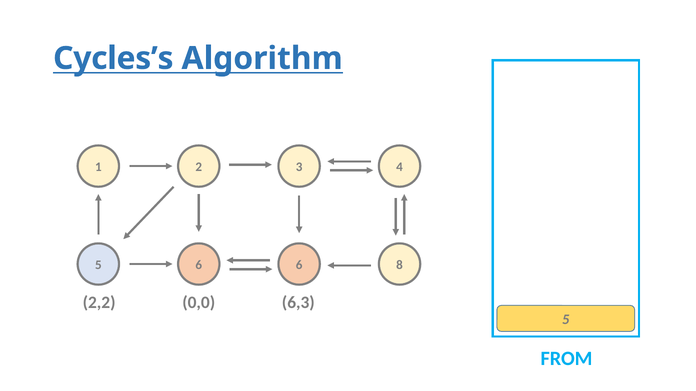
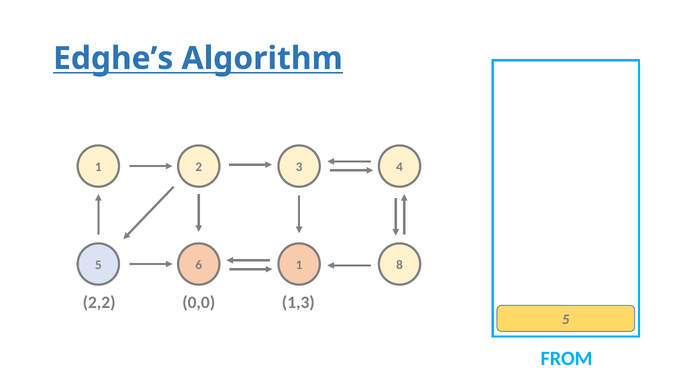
Cycles’s: Cycles’s -> Edghe’s
6 6: 6 -> 1
6,3: 6,3 -> 1,3
